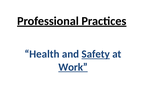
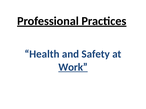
Safety underline: present -> none
